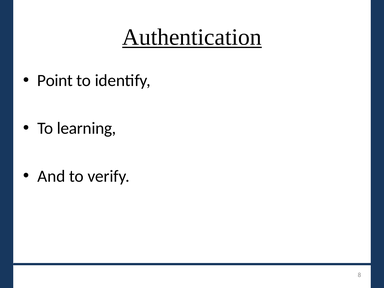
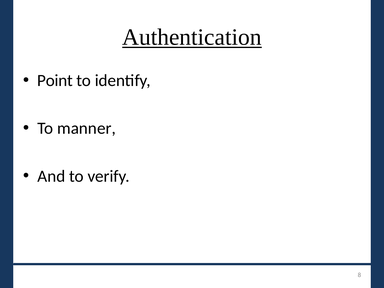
learning: learning -> manner
